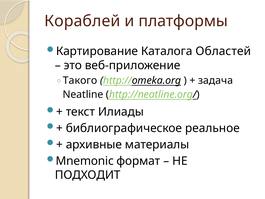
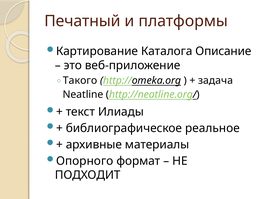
Кораблей: Кораблей -> Печатный
Областей: Областей -> Описание
Mnemonic: Mnemonic -> Опорного
